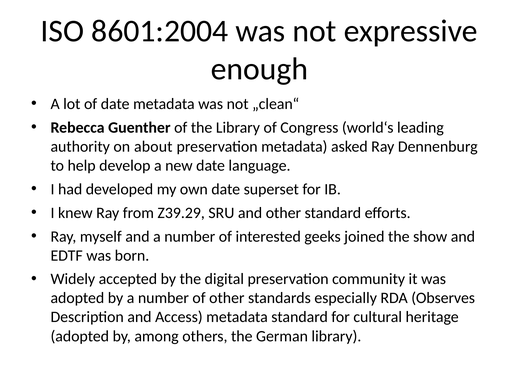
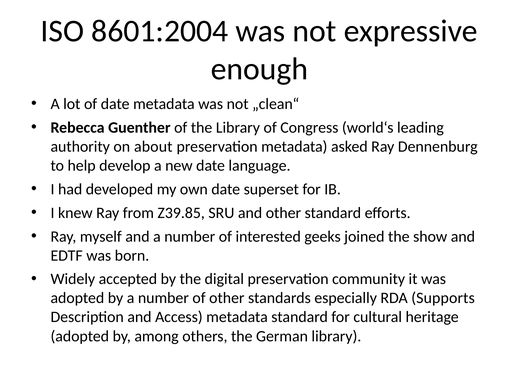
Z39.29: Z39.29 -> Z39.85
Observes: Observes -> Supports
